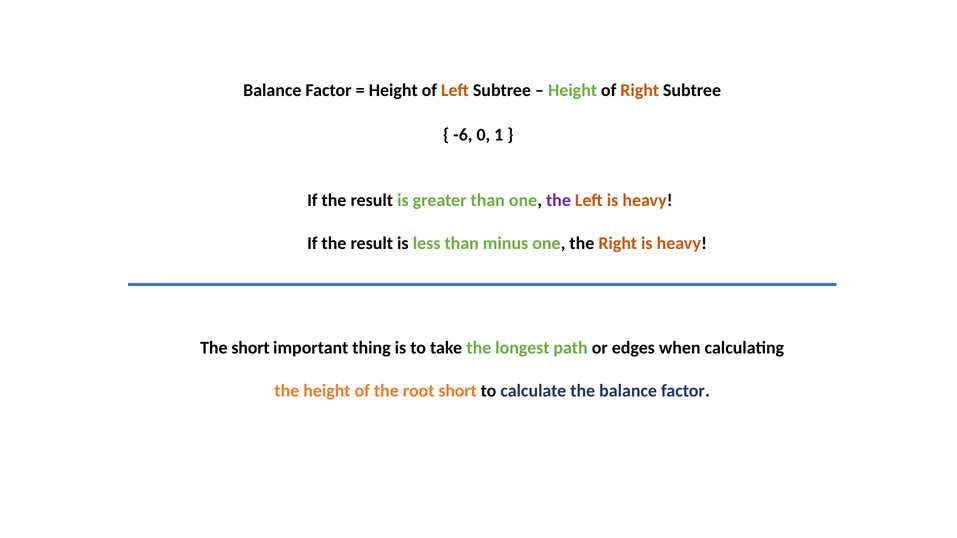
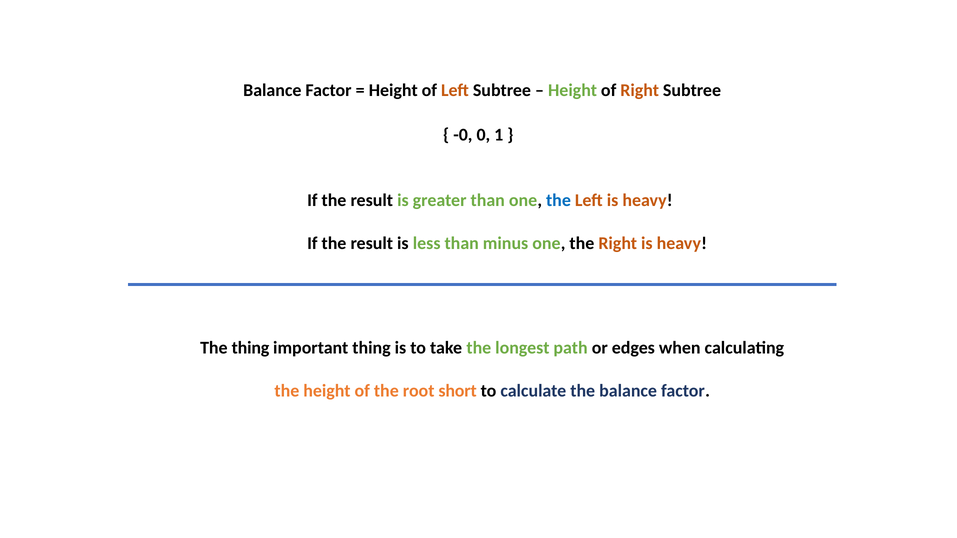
-6: -6 -> -0
the at (558, 201) colour: purple -> blue
The short: short -> thing
